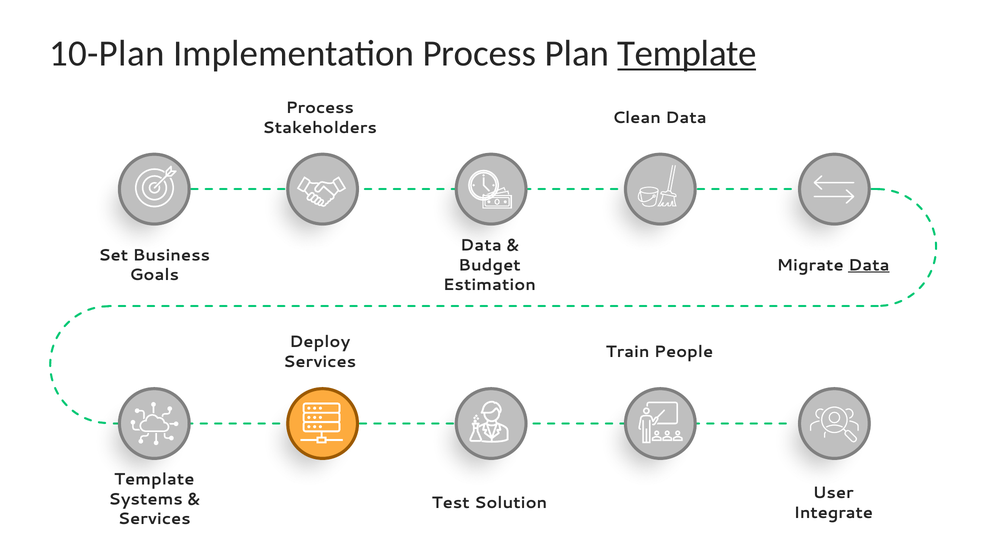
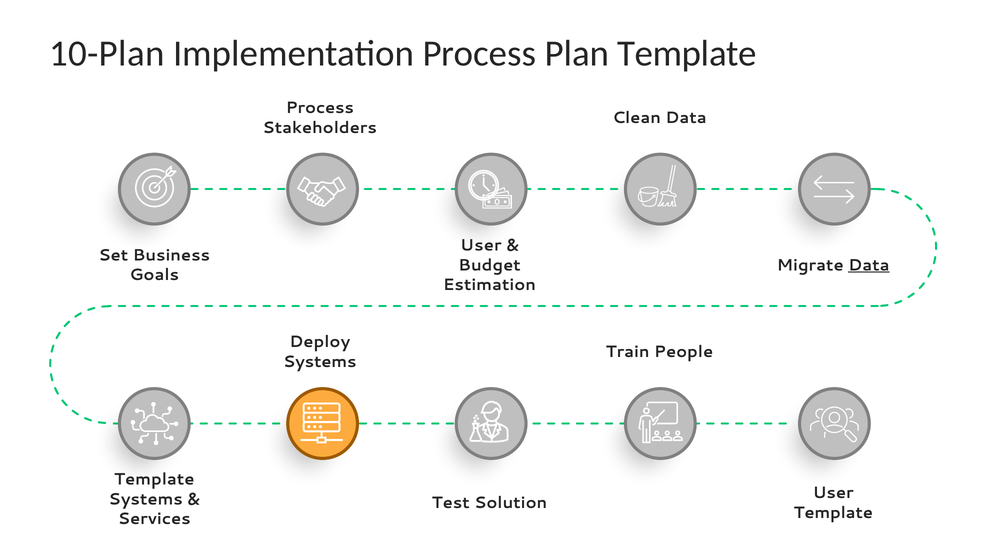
Template at (687, 54) underline: present -> none
Data at (481, 245): Data -> User
Services at (320, 362): Services -> Systems
Integrate at (833, 513): Integrate -> Template
